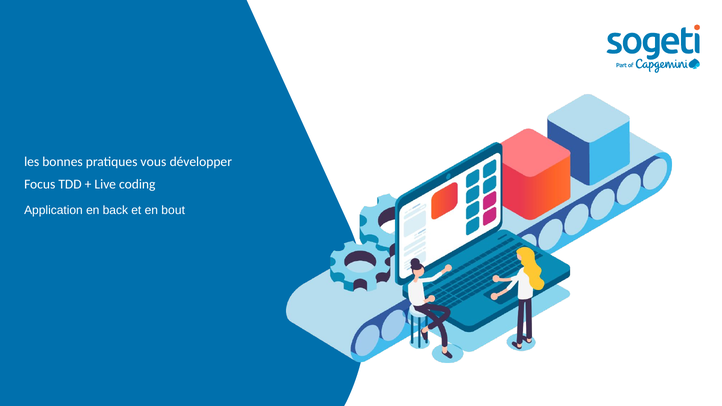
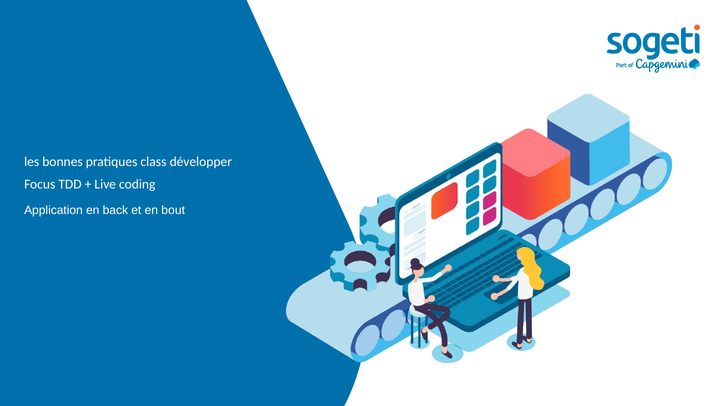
vous: vous -> class
